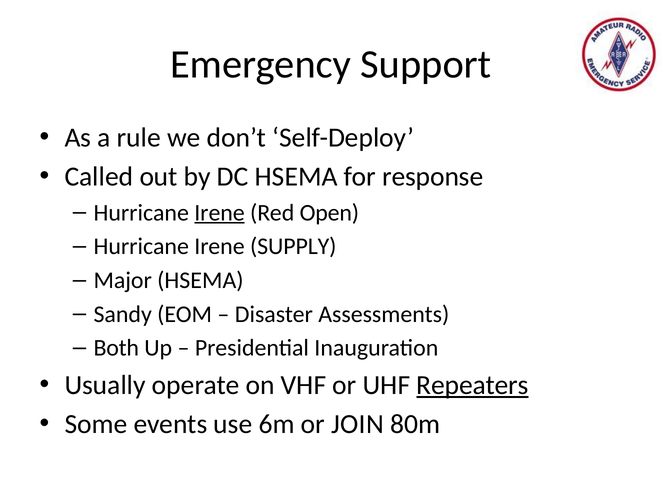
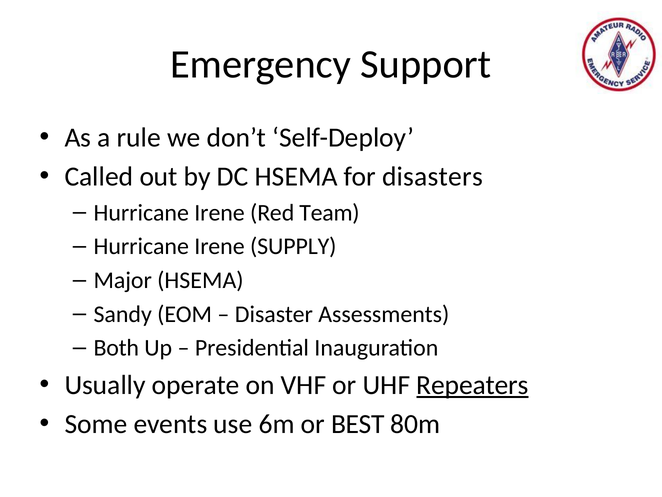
response: response -> disasters
Irene at (219, 212) underline: present -> none
Open: Open -> Team
JOIN: JOIN -> BEST
